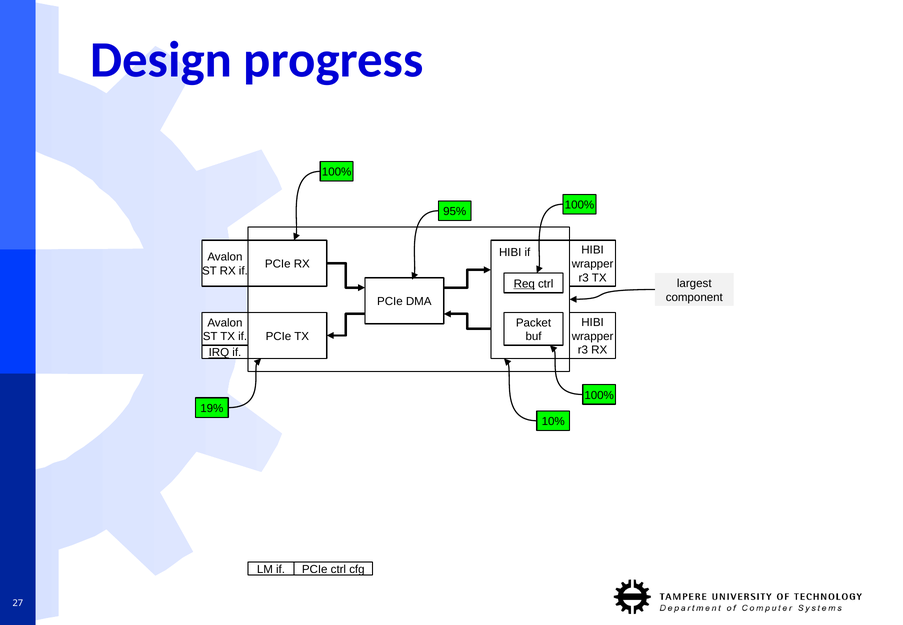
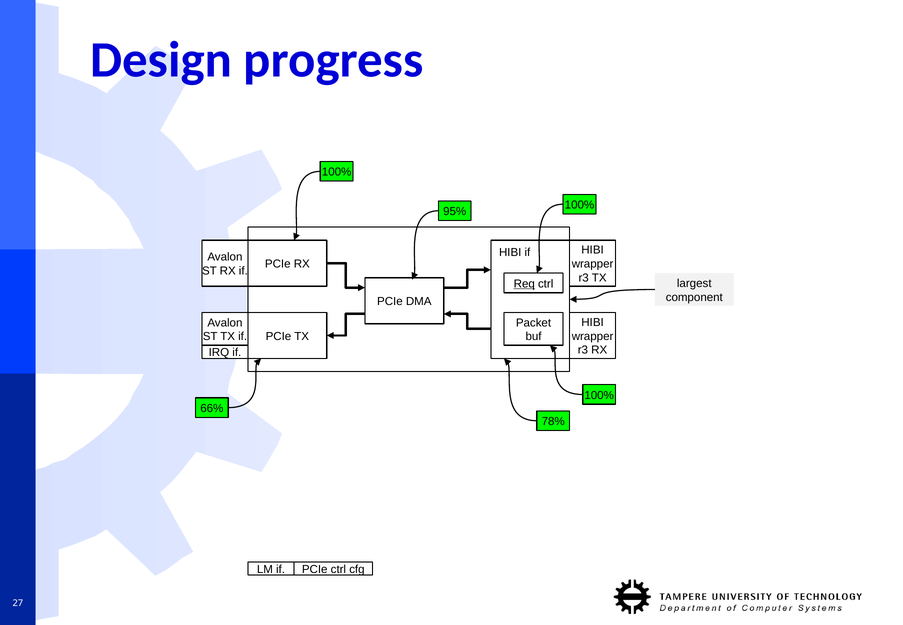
IRQ underline: present -> none
19%: 19% -> 66%
10%: 10% -> 78%
